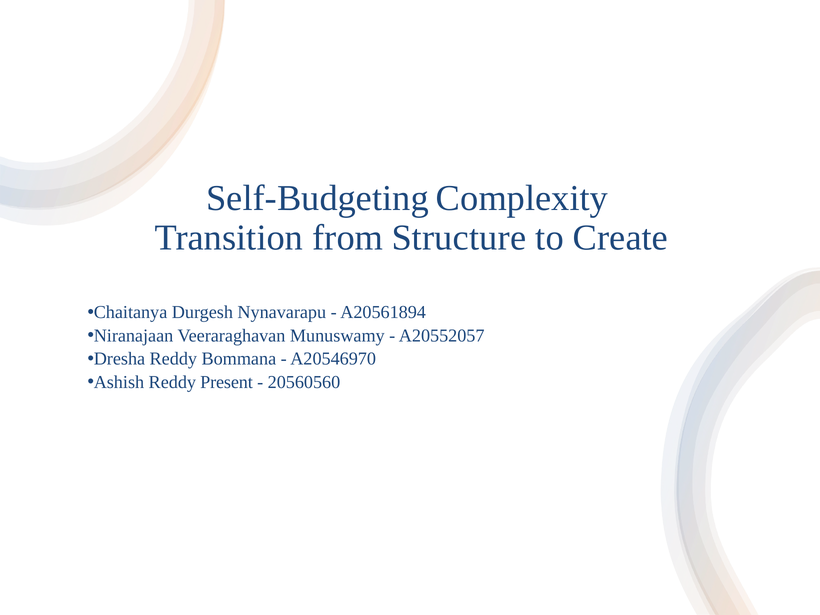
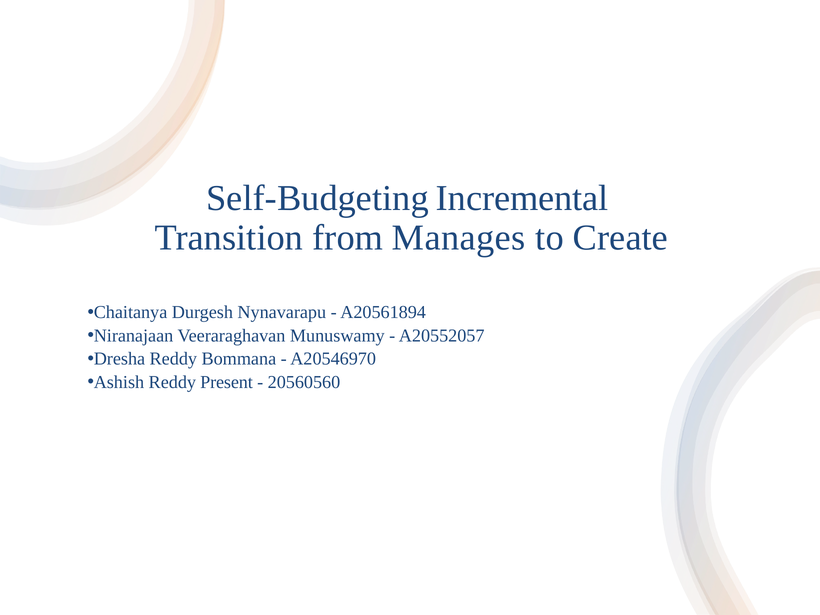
Complexity: Complexity -> Incremental
Structure: Structure -> Manages
